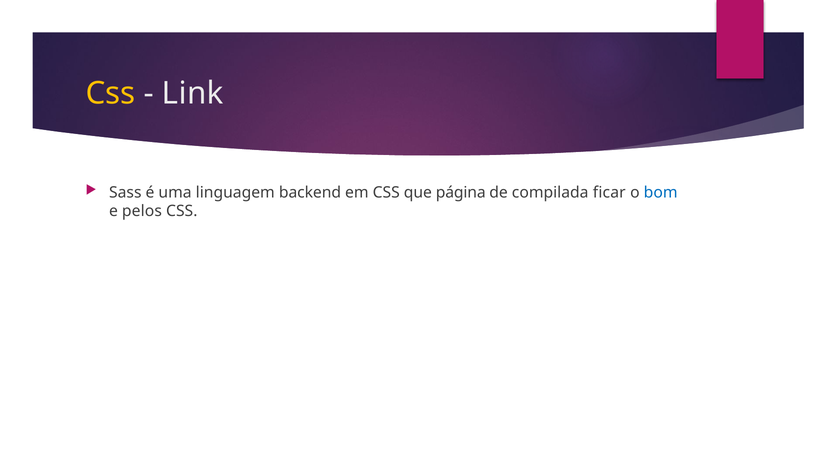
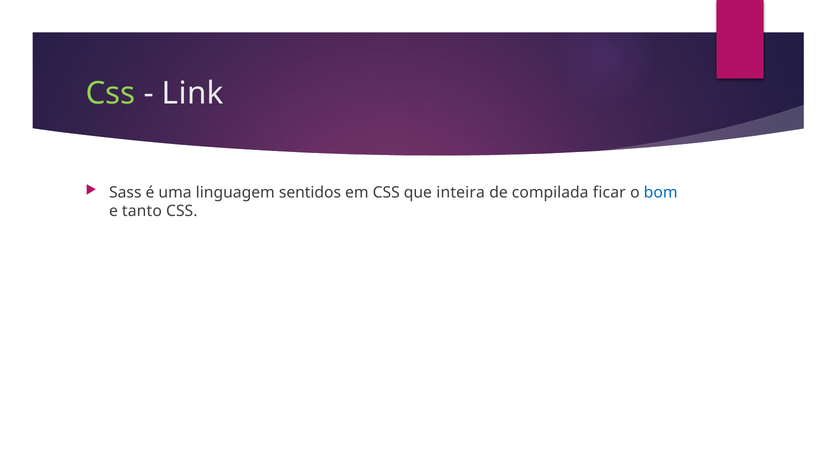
Css at (110, 93) colour: yellow -> light green
backend: backend -> sentidos
página: página -> inteira
pelos: pelos -> tanto
